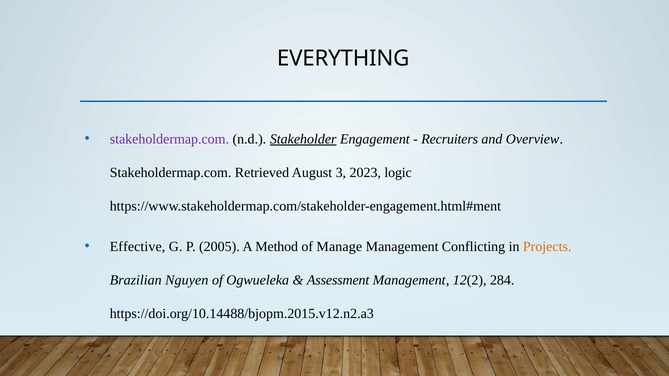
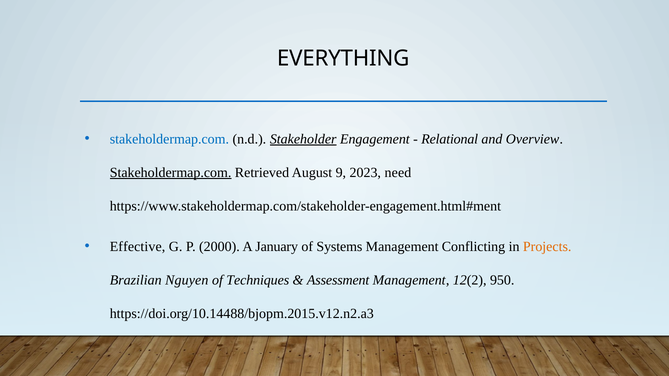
stakeholdermap.com at (169, 139) colour: purple -> blue
Recruiters: Recruiters -> Relational
Stakeholdermap.com at (171, 173) underline: none -> present
3: 3 -> 9
logic: logic -> need
2005: 2005 -> 2000
Method: Method -> January
Manage: Manage -> Systems
Ogwueleka: Ogwueleka -> Techniques
284: 284 -> 950
